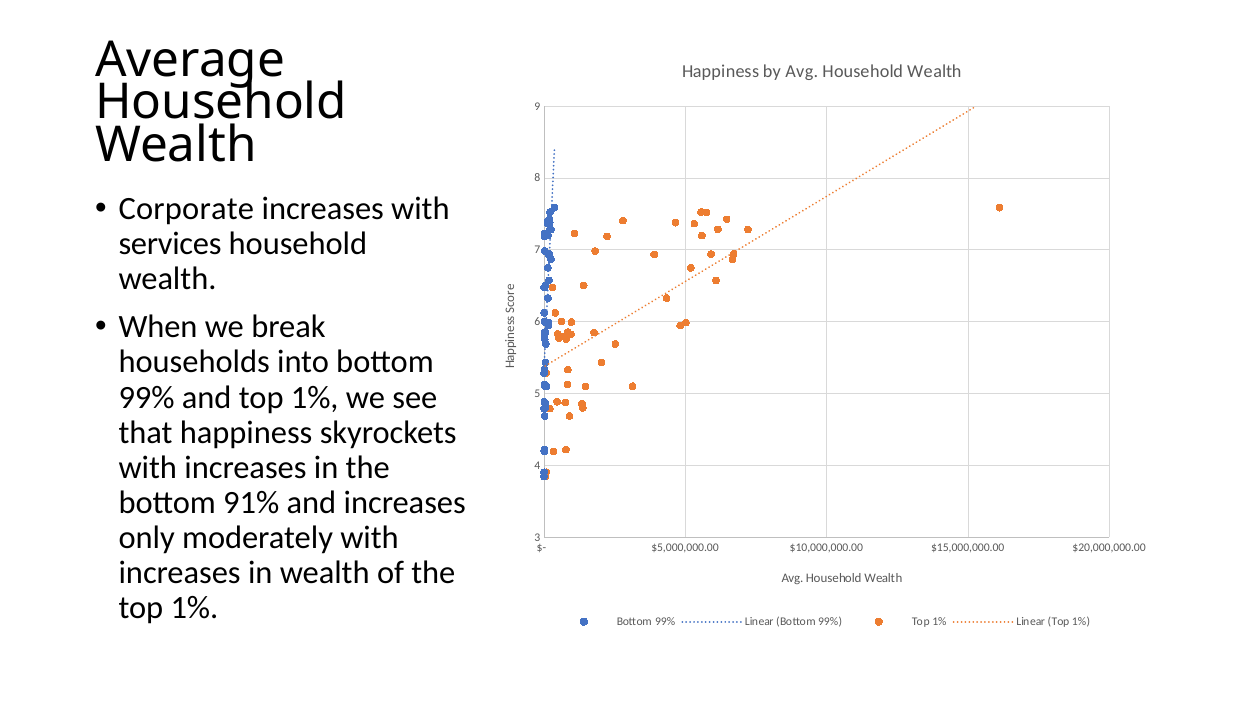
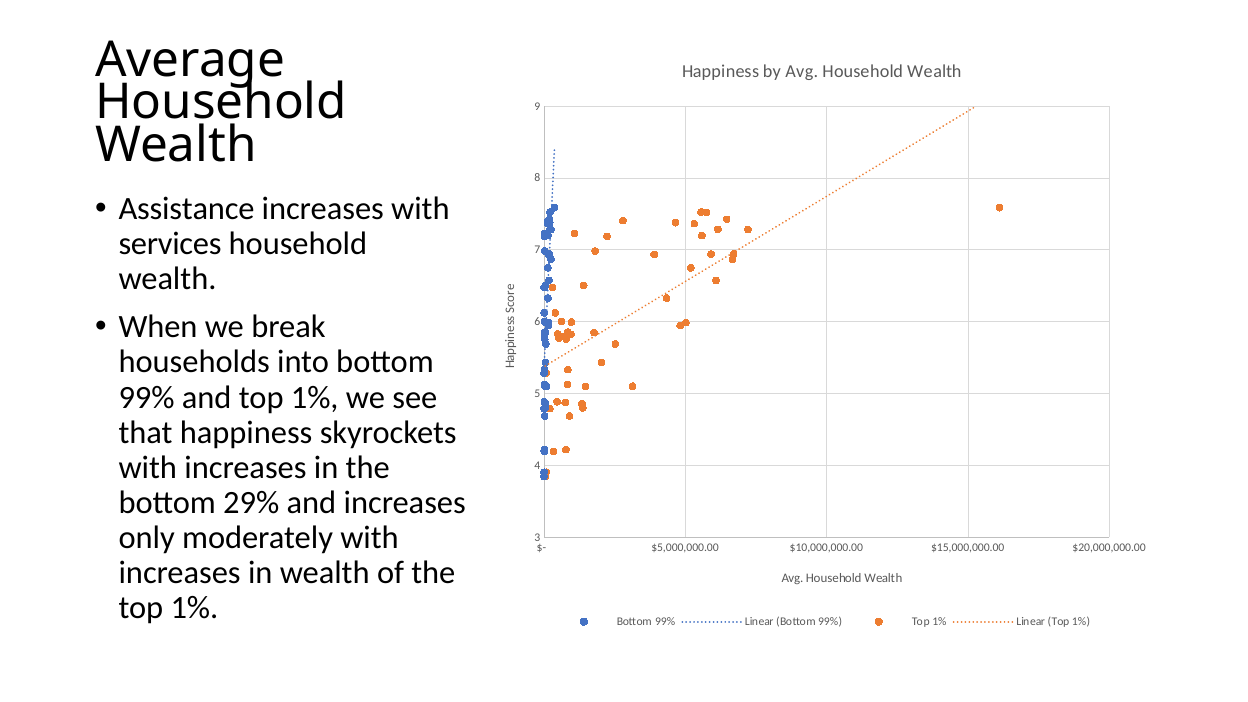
Corporate: Corporate -> Assistance
91%: 91% -> 29%
